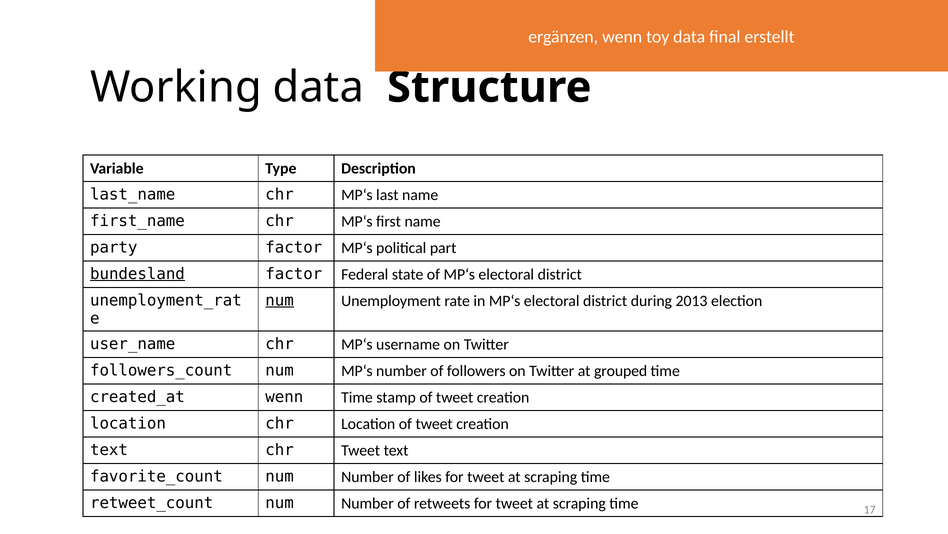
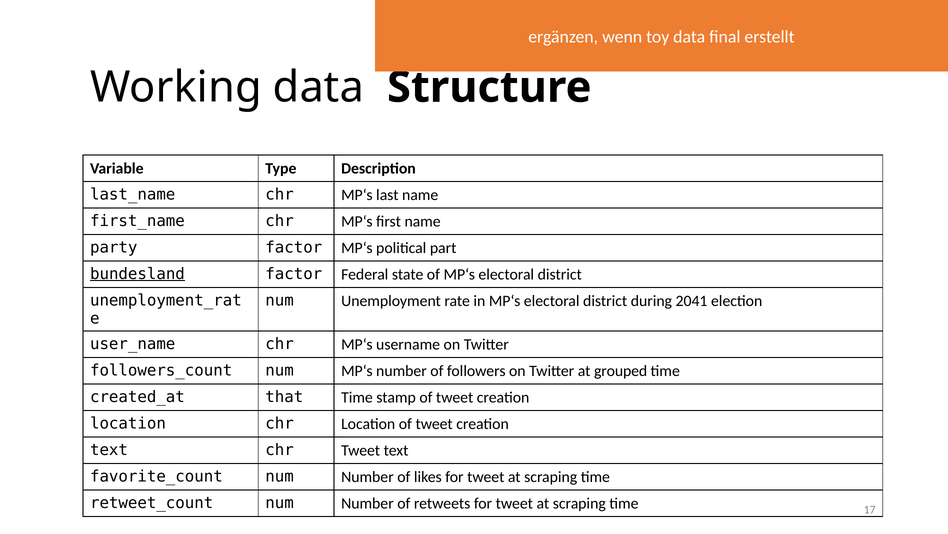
num at (280, 300) underline: present -> none
2013: 2013 -> 2041
wenn at (284, 397): wenn -> that
